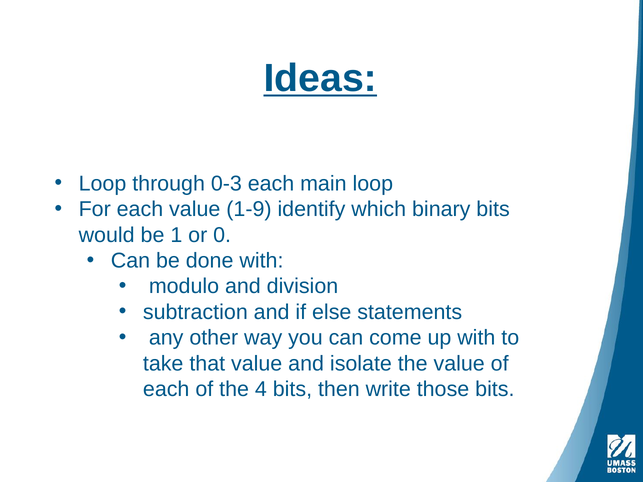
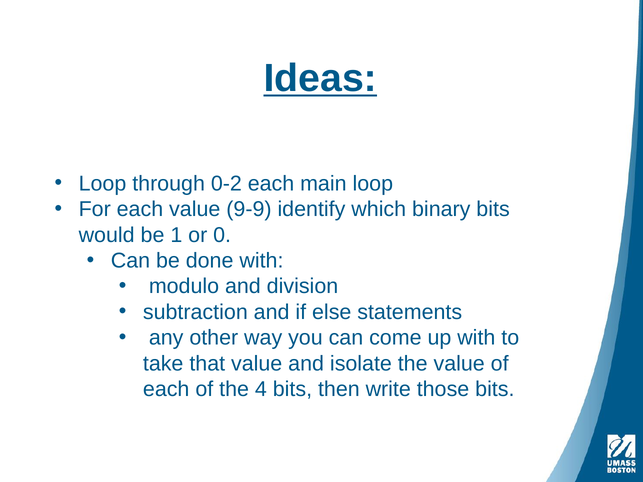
0-3: 0-3 -> 0-2
1-9: 1-9 -> 9-9
